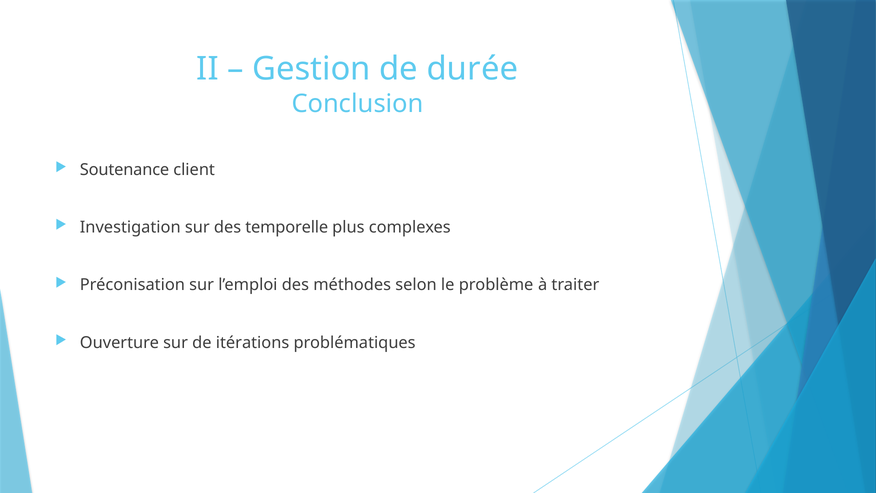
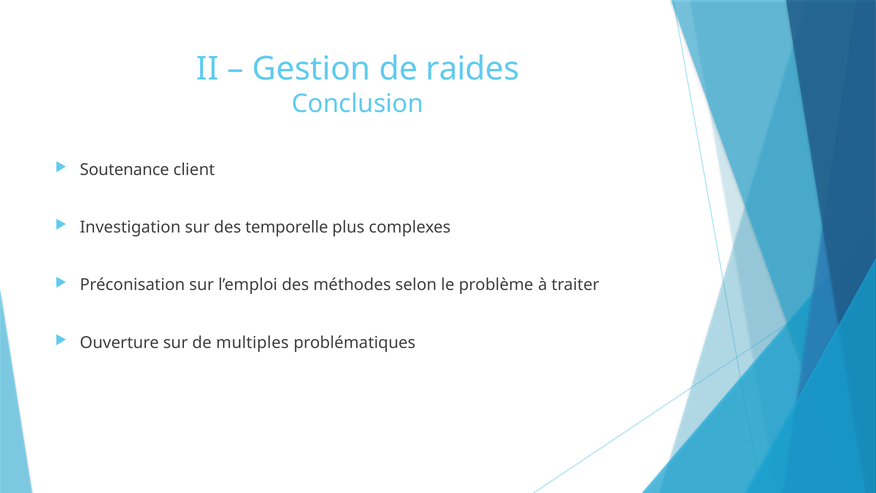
durée: durée -> raides
itérations: itérations -> multiples
